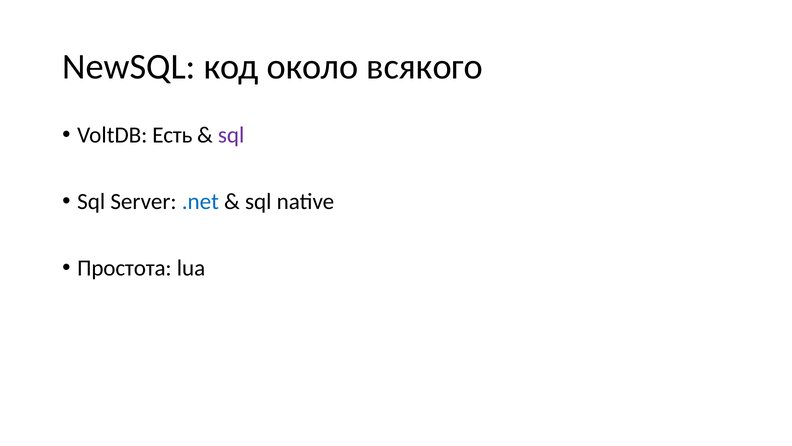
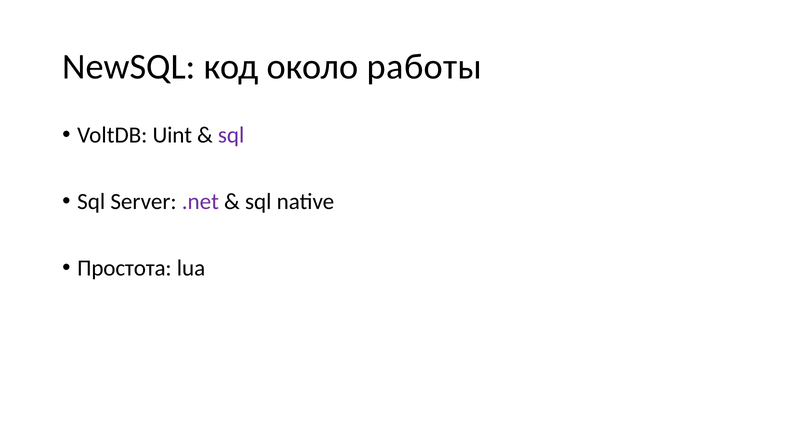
всякого: всякого -> работы
Есть: Есть -> Uint
.net colour: blue -> purple
